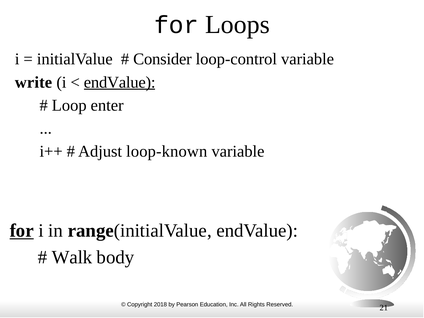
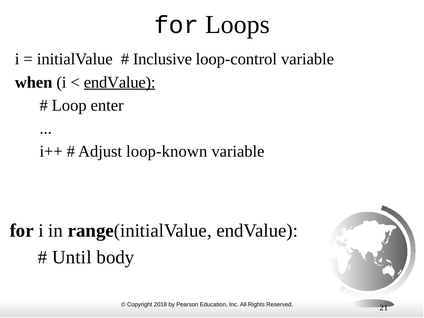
Consider: Consider -> Inclusive
write: write -> when
for at (22, 231) underline: present -> none
Walk: Walk -> Until
